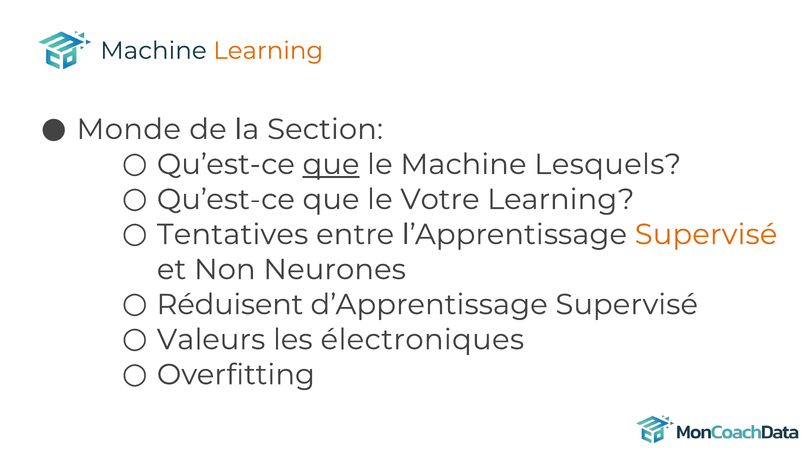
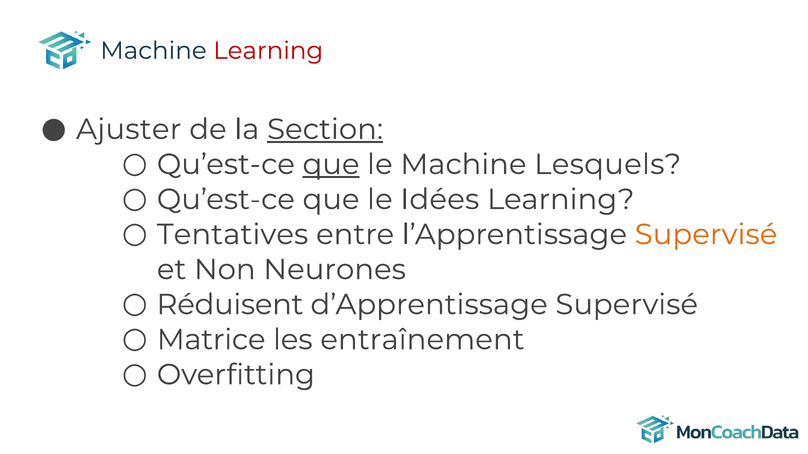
Learning at (268, 51) colour: orange -> red
Monde: Monde -> Ajuster
Section underline: none -> present
Votre: Votre -> Idées
Valeurs: Valeurs -> Matrice
électroniques: électroniques -> entraînement
